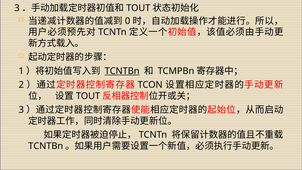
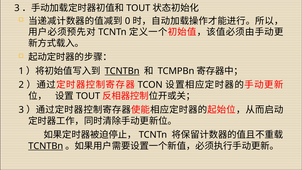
TCNTBn at (46, 146) underline: none -> present
